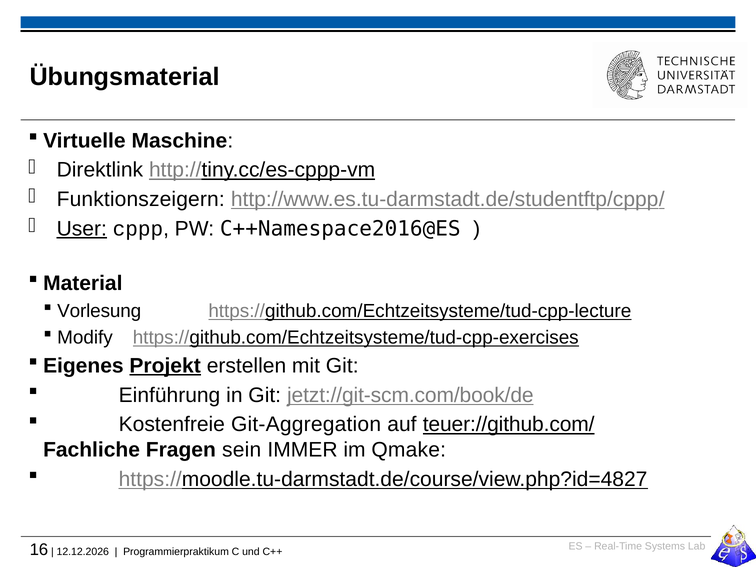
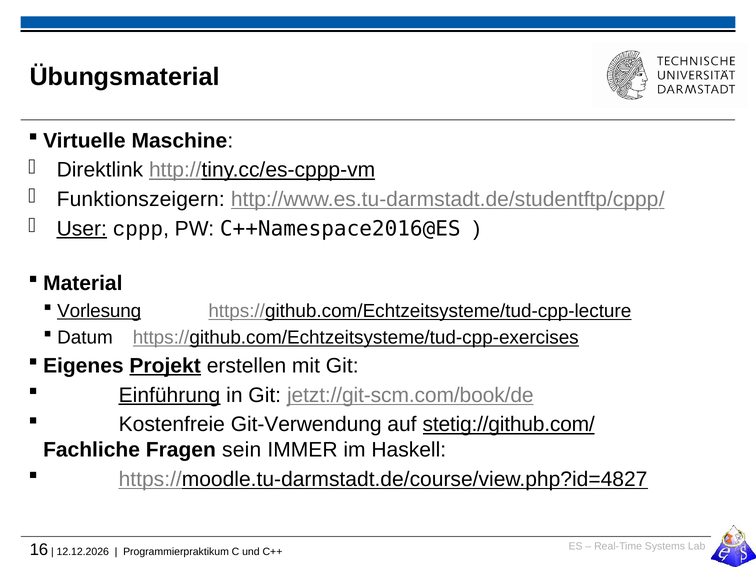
Vorlesung underline: none -> present
Modify: Modify -> Datum
Einführung underline: none -> present
Git-Aggregation: Git-Aggregation -> Git-Verwendung
teuer://github.com/: teuer://github.com/ -> stetig://github.com/
Qmake: Qmake -> Haskell
